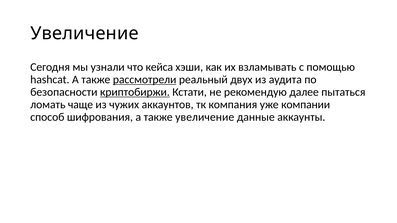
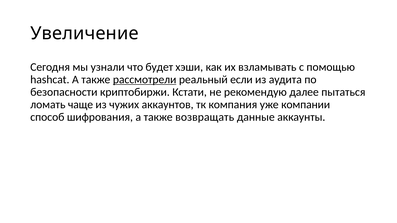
кейса: кейса -> будет
двух: двух -> если
криптобиржи underline: present -> none
также увеличение: увеличение -> возвращать
